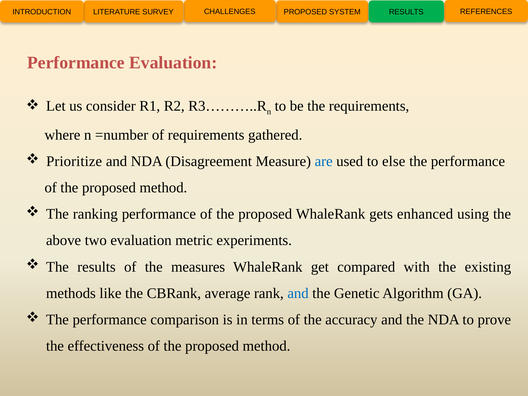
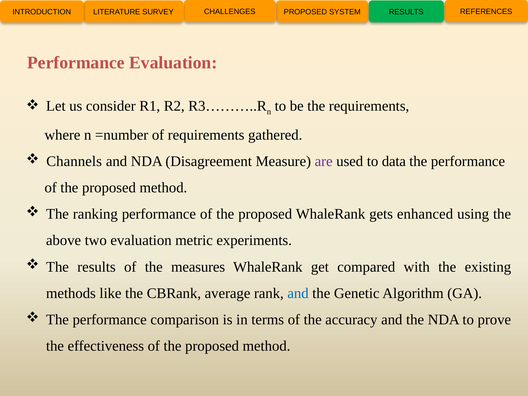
Prioritize: Prioritize -> Channels
are colour: blue -> purple
else: else -> data
